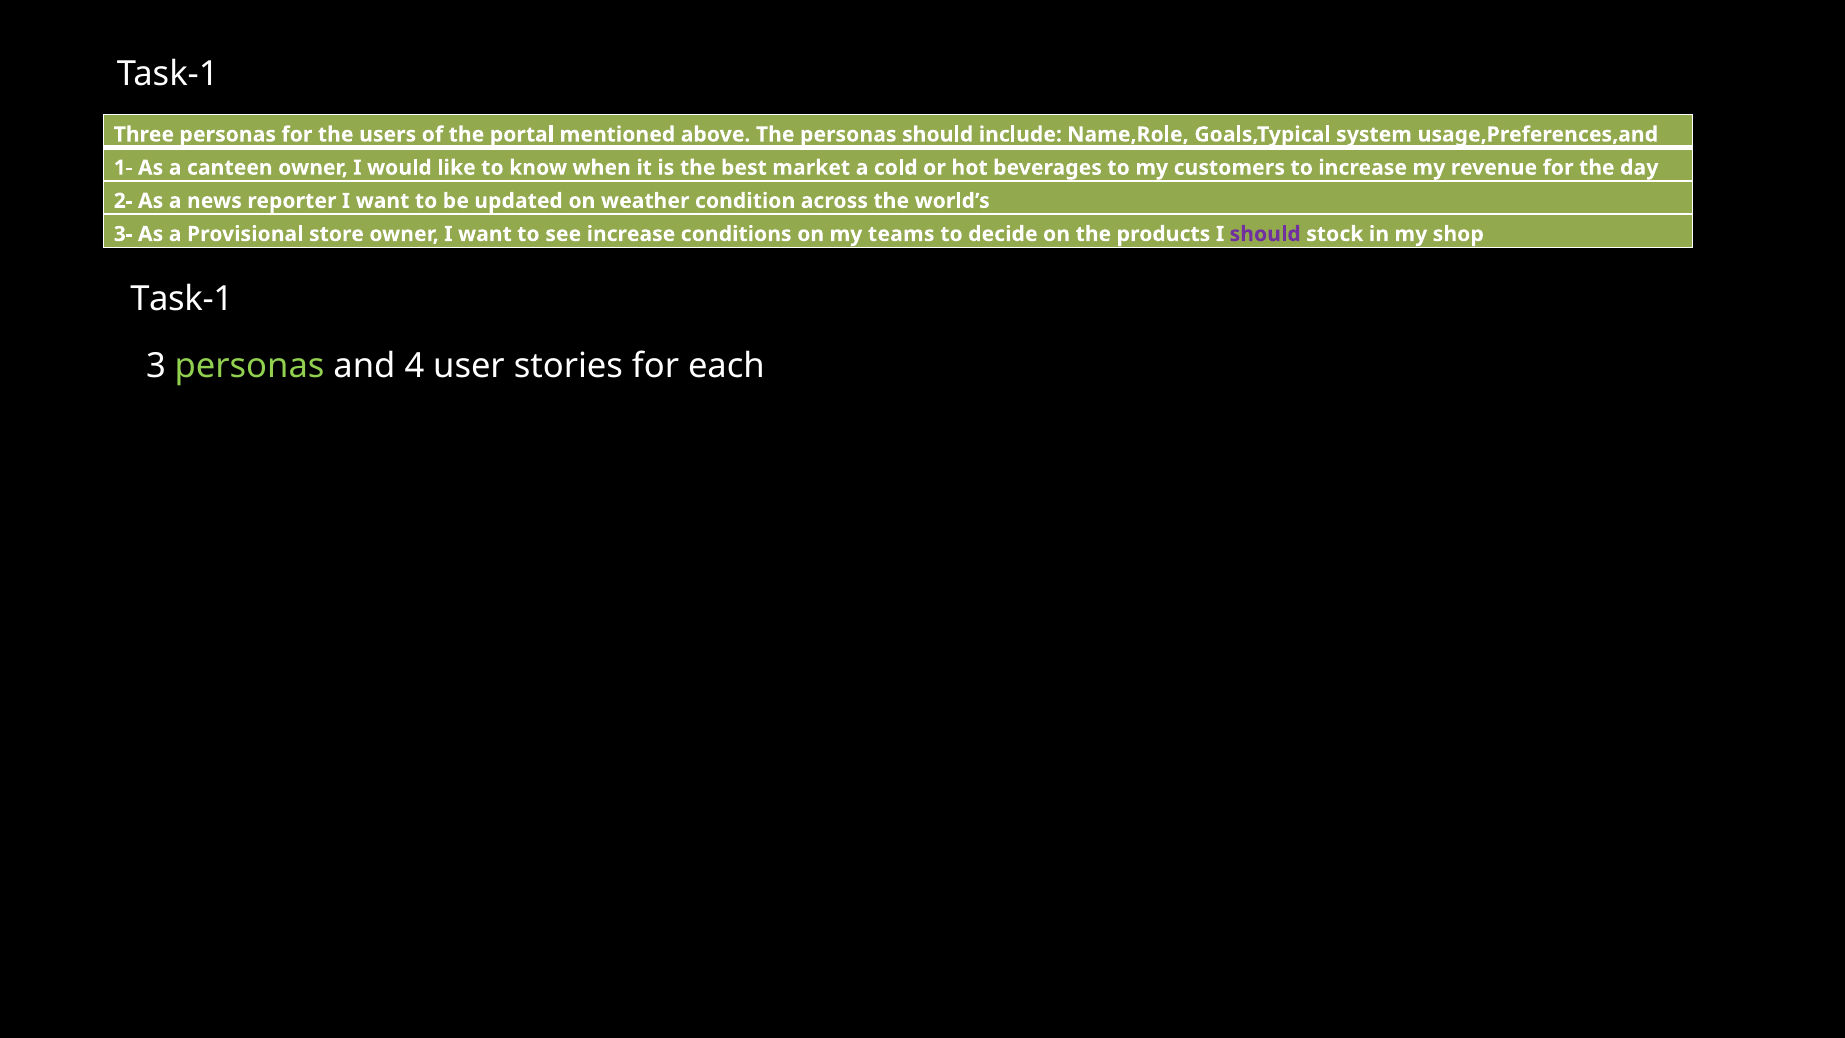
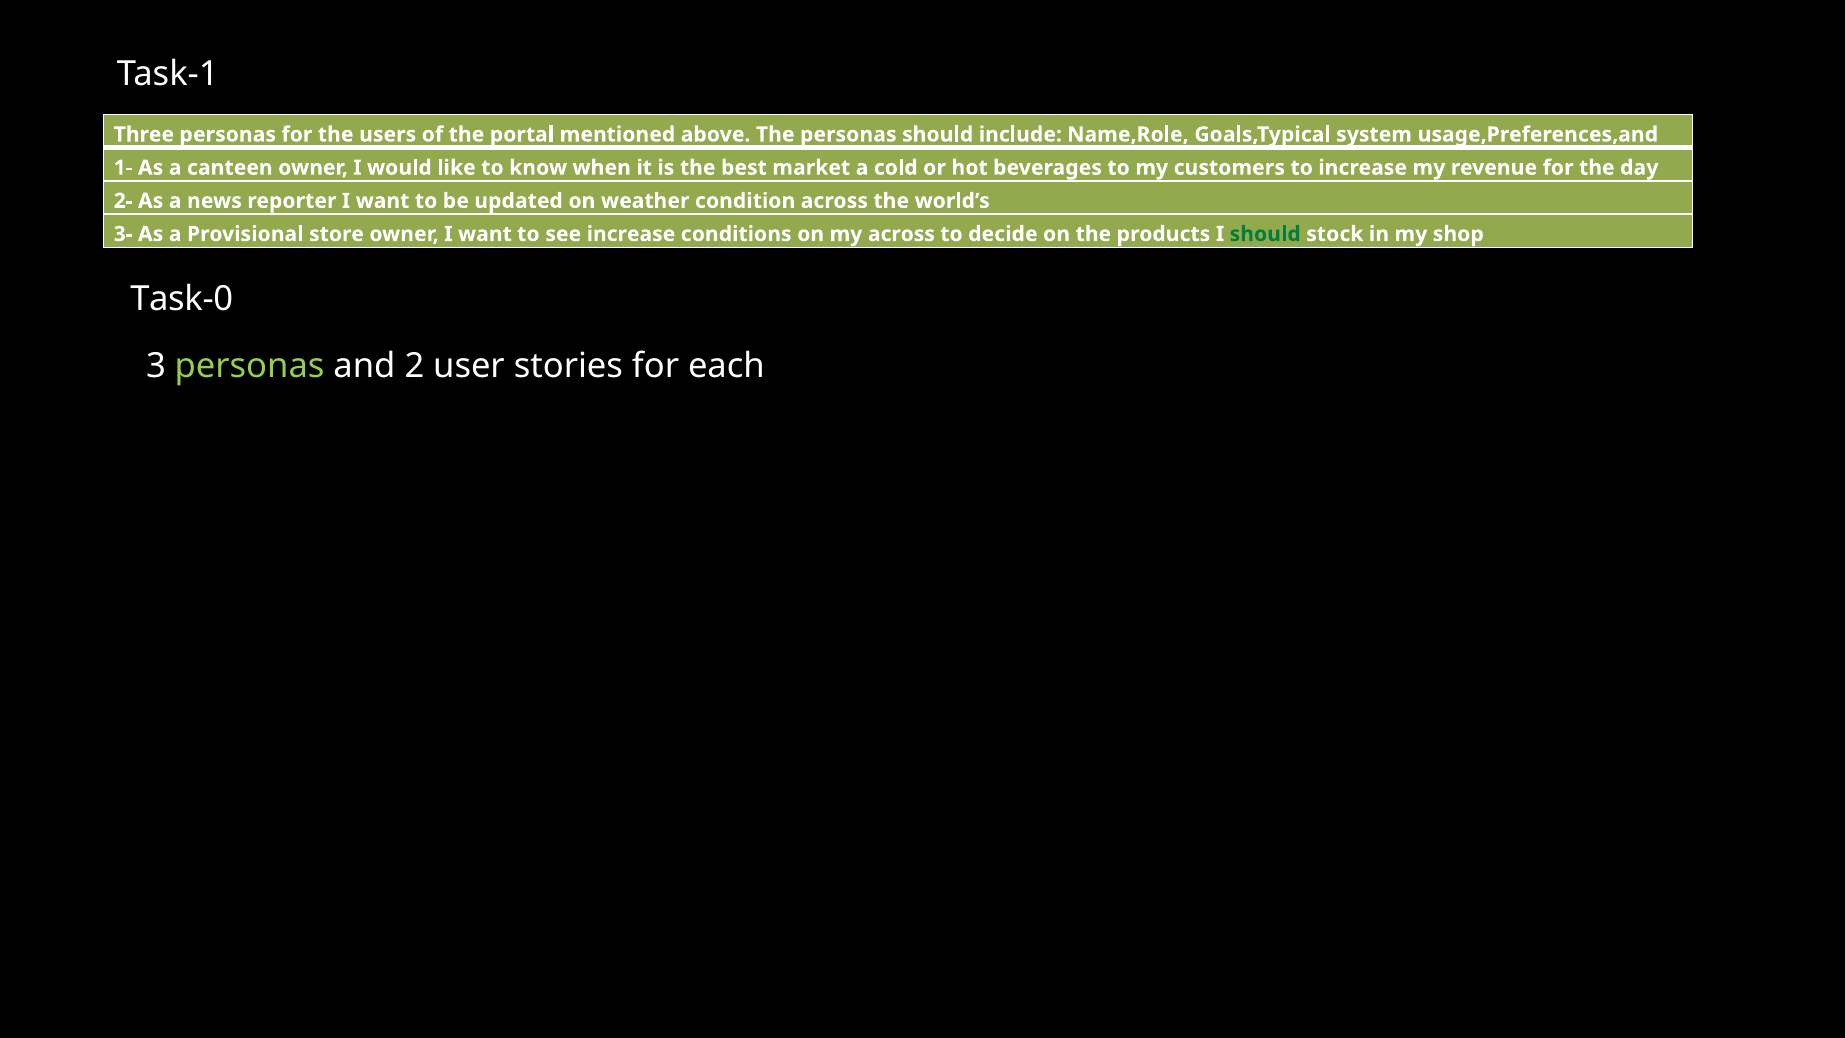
my teams: teams -> across
should at (1265, 234) colour: purple -> green
Task-1 at (182, 299): Task-1 -> Task-0
4: 4 -> 2
